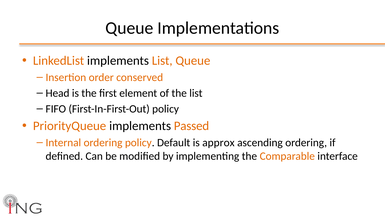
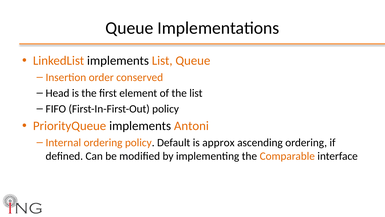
Passed: Passed -> Antoni
